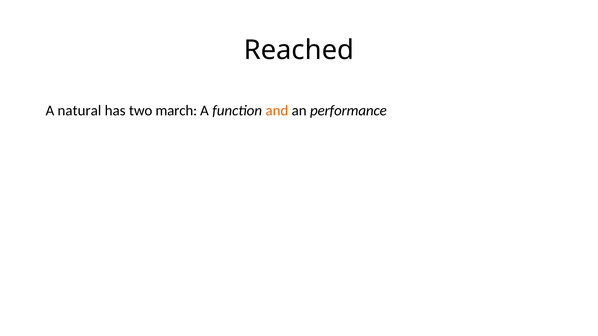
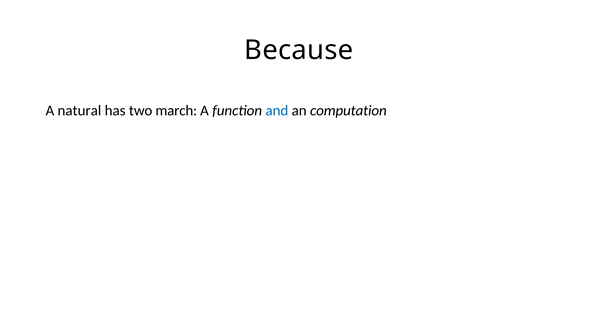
Reached: Reached -> Because
and colour: orange -> blue
performance: performance -> computation
